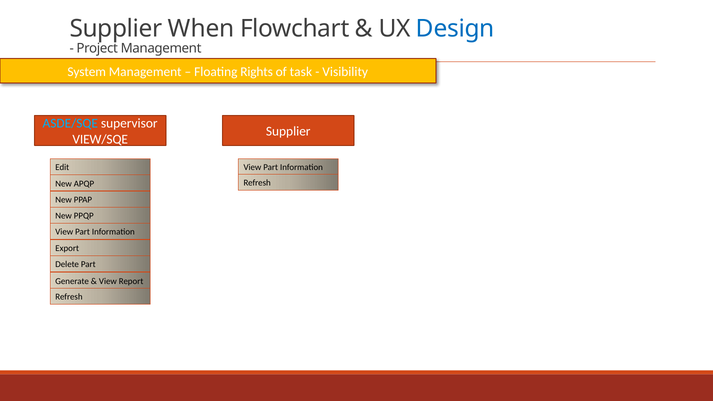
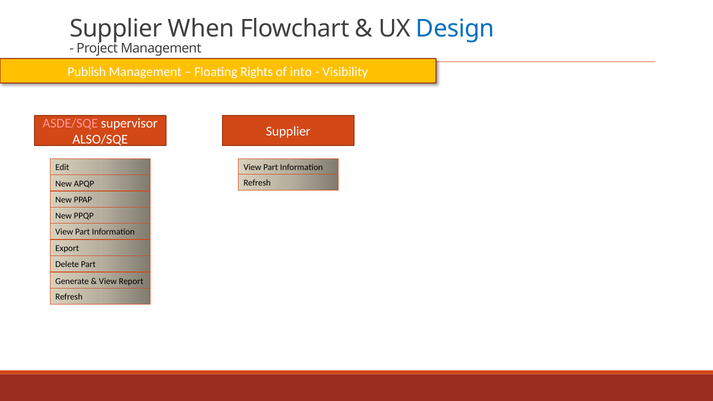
System: System -> Publish
task: task -> into
ASDE/SQE colour: light blue -> pink
VIEW/SQE: VIEW/SQE -> ALSO/SQE
